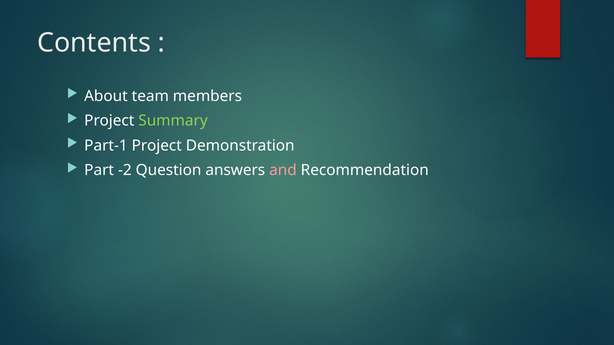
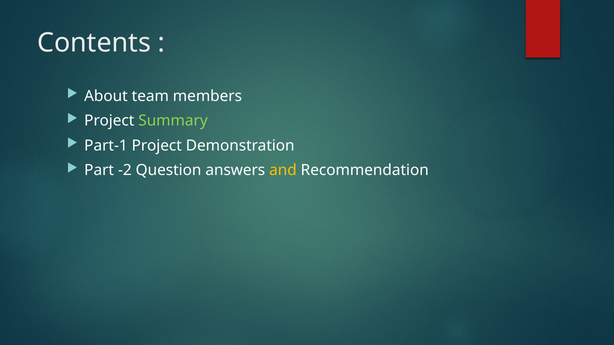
and colour: pink -> yellow
